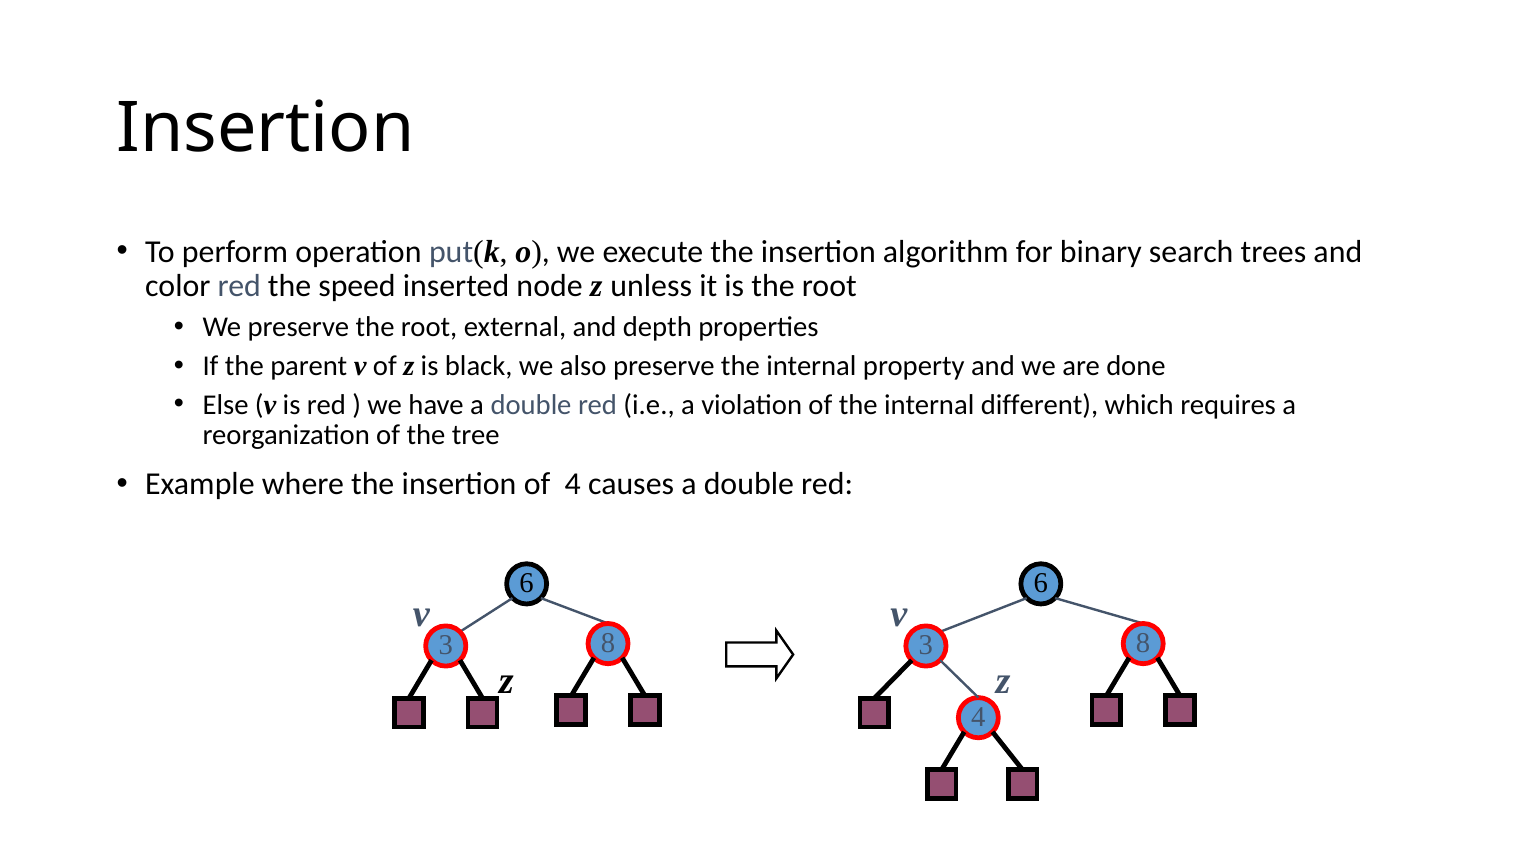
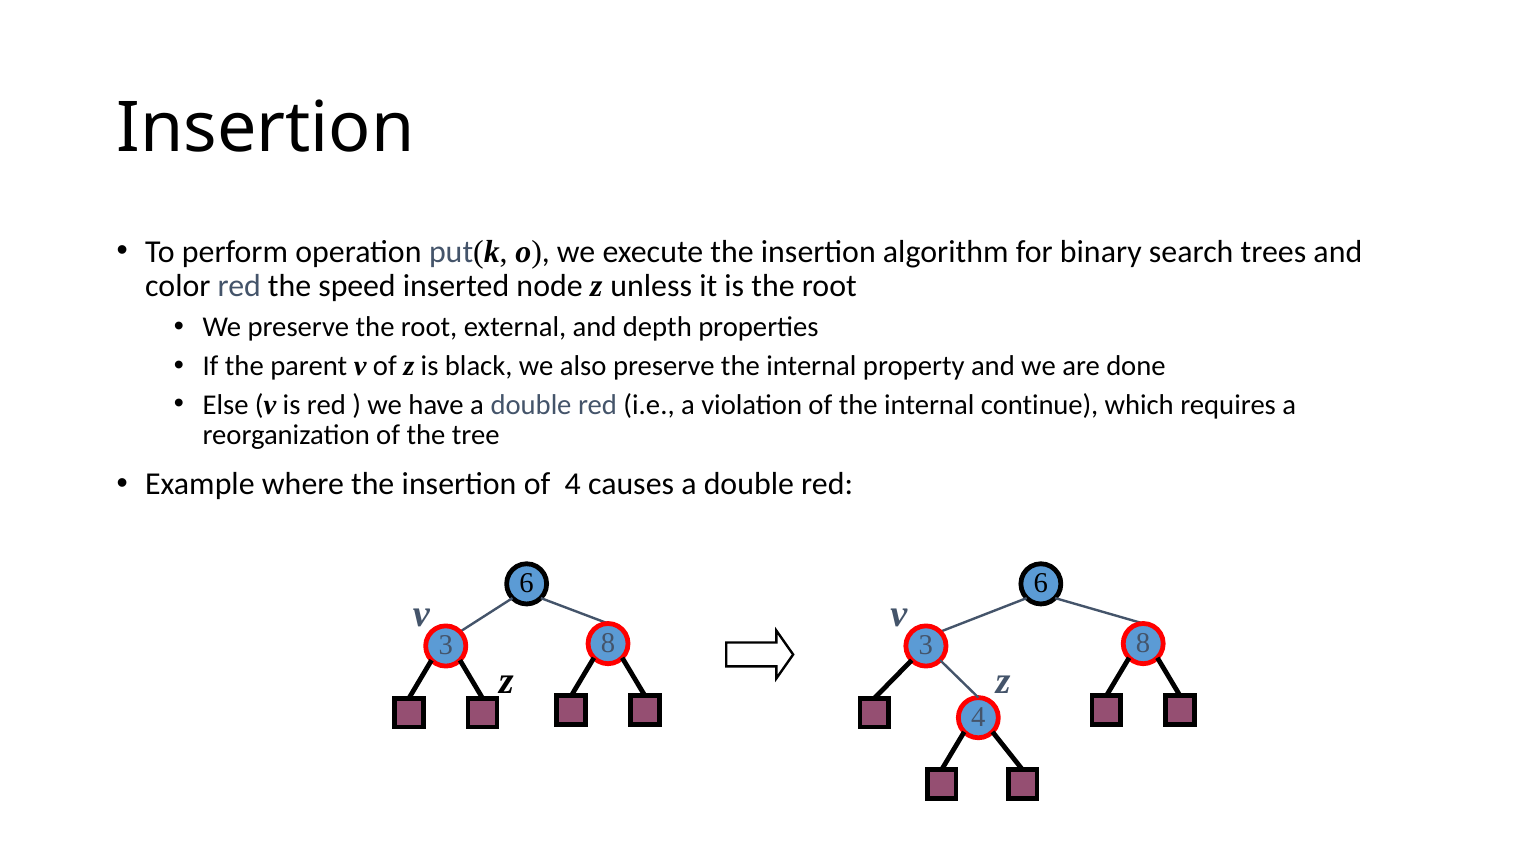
different: different -> continue
